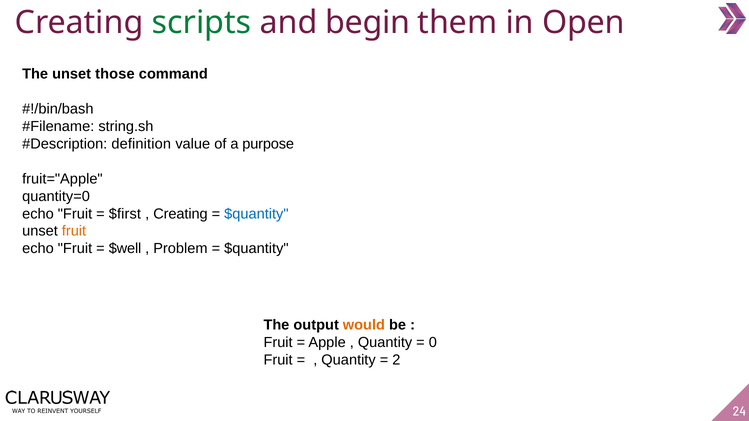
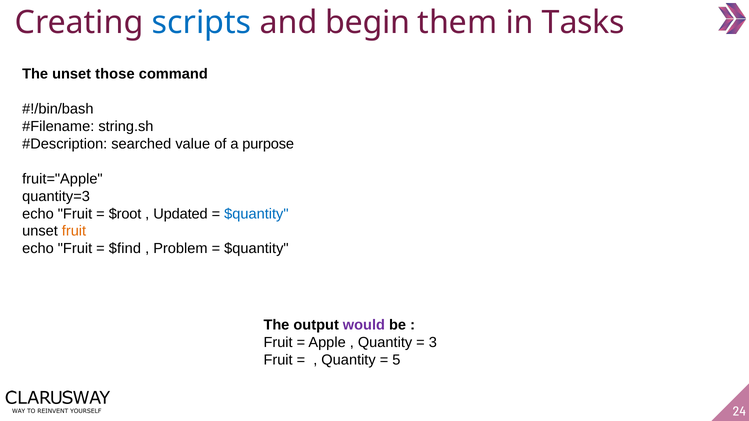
scripts colour: green -> blue
Open: Open -> Tasks
definition: definition -> searched
quantity=0: quantity=0 -> quantity=3
$first: $first -> $root
Creating at (180, 214): Creating -> Updated
$well: $well -> $find
would colour: orange -> purple
0: 0 -> 3
2: 2 -> 5
